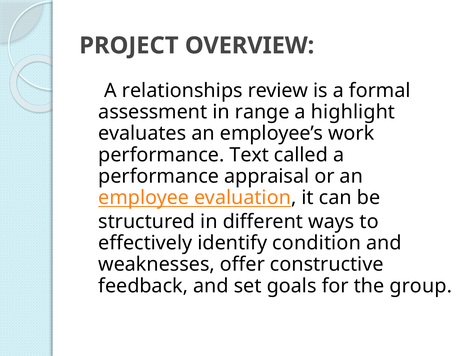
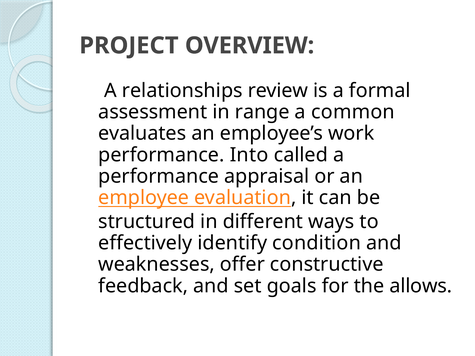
highlight: highlight -> common
Text: Text -> Into
group: group -> allows
